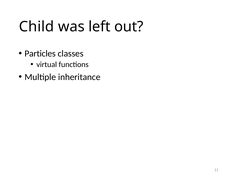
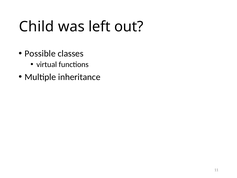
Particles: Particles -> Possible
